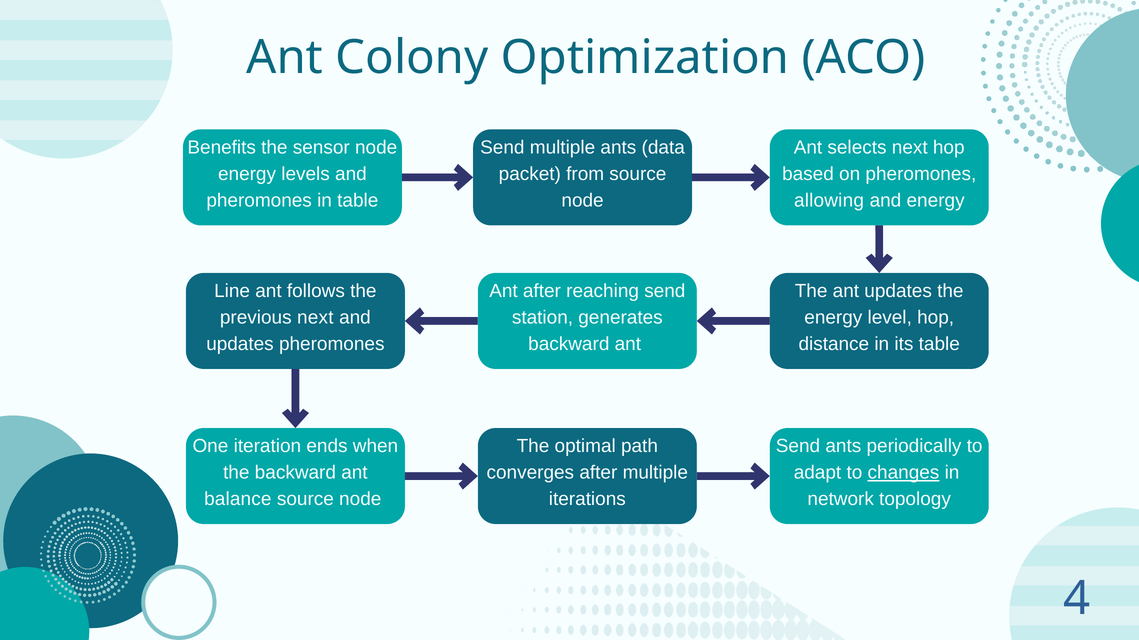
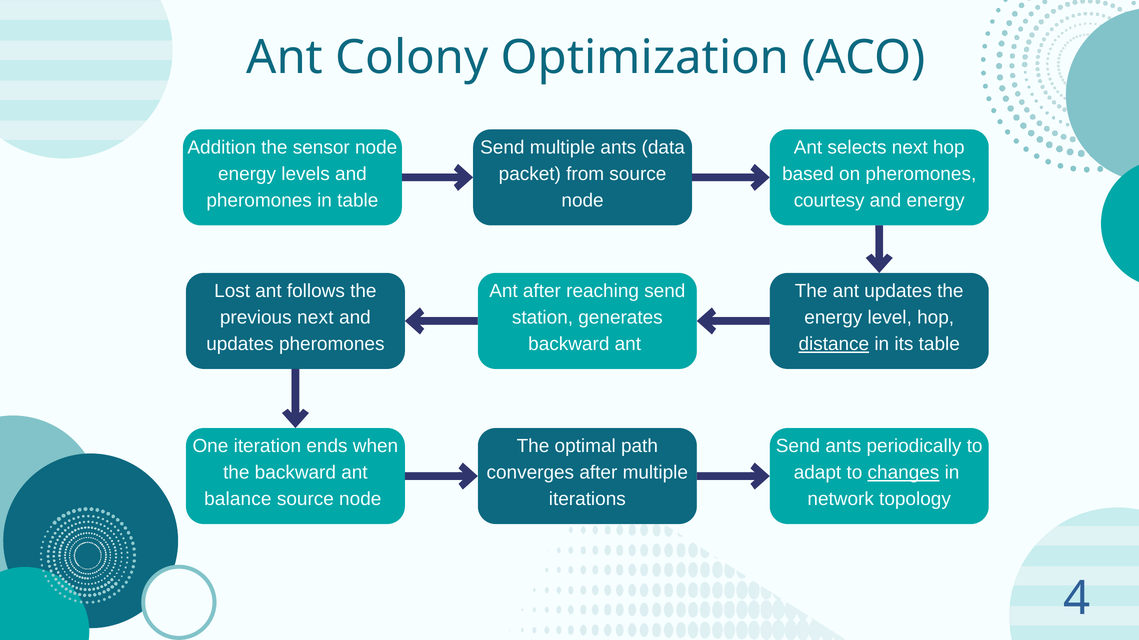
Benefits: Benefits -> Addition
allowing: allowing -> courtesy
Line: Line -> Lost
distance underline: none -> present
